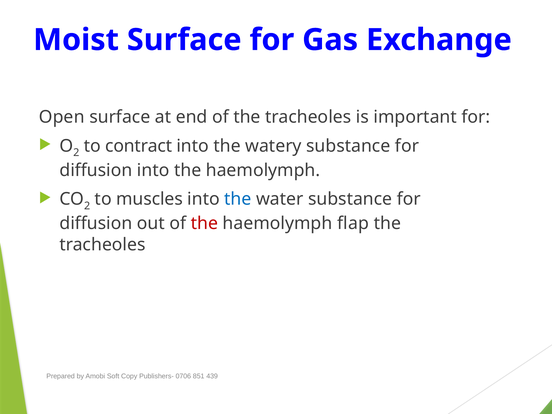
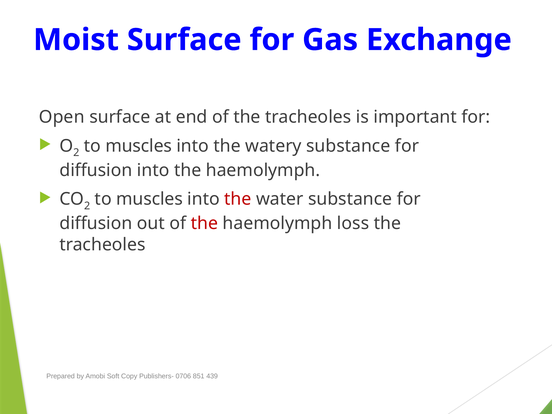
contract at (139, 146): contract -> muscles
the at (238, 199) colour: blue -> red
flap: flap -> loss
